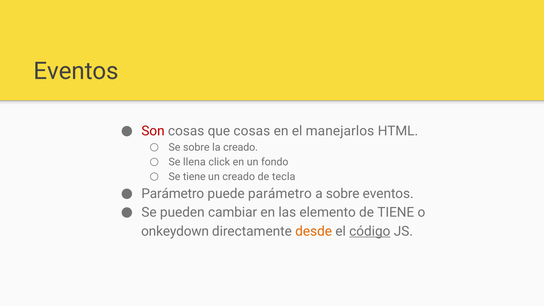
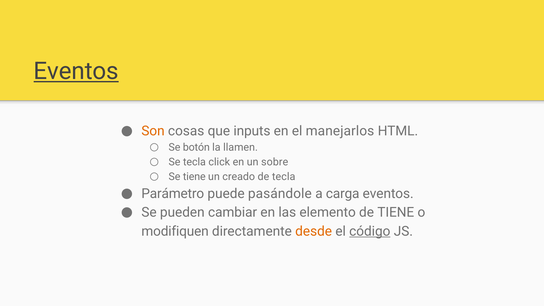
Eventos at (76, 71) underline: none -> present
Son colour: red -> orange
que cosas: cosas -> inputs
Se sobre: sobre -> botón
la creado: creado -> llamen
Se llena: llena -> tecla
fondo: fondo -> sobre
puede parámetro: parámetro -> pasándole
a sobre: sobre -> carga
onkeydown: onkeydown -> modifiquen
